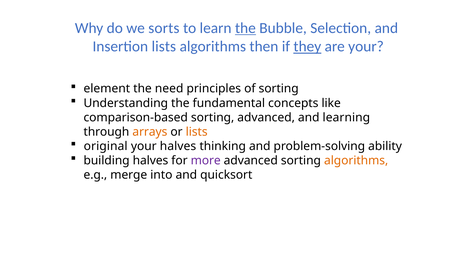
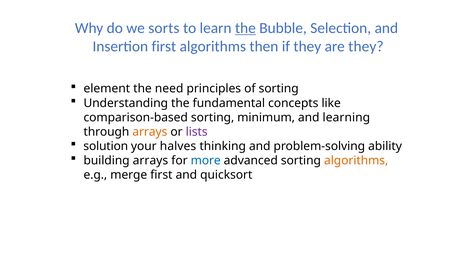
Insertion lists: lists -> first
they at (307, 46) underline: present -> none
are your: your -> they
sorting advanced: advanced -> minimum
lists at (197, 132) colour: orange -> purple
original: original -> solution
building halves: halves -> arrays
more colour: purple -> blue
merge into: into -> first
